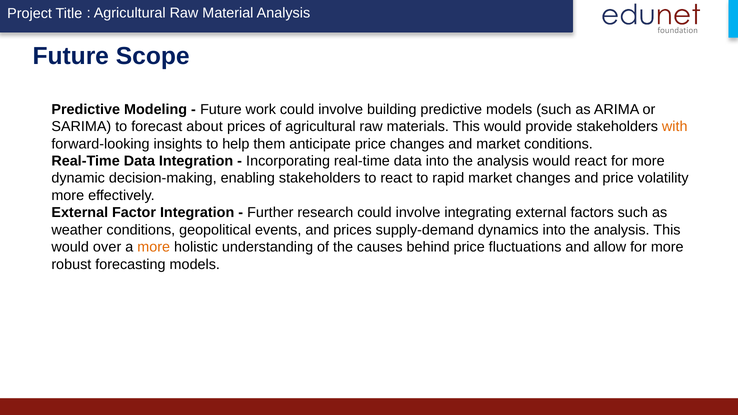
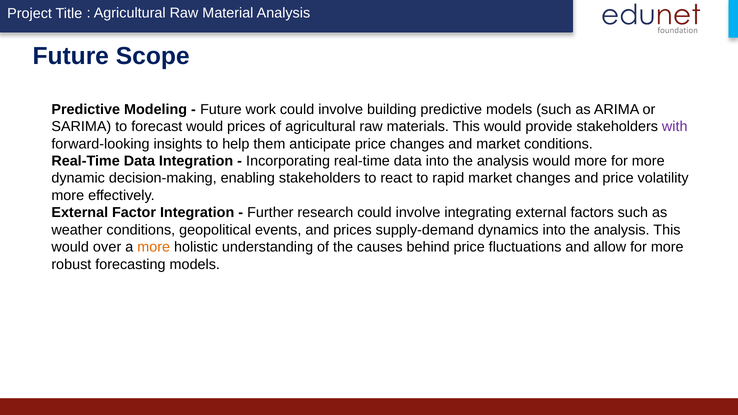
forecast about: about -> would
with colour: orange -> purple
would react: react -> more
